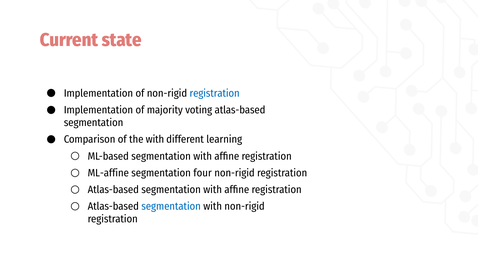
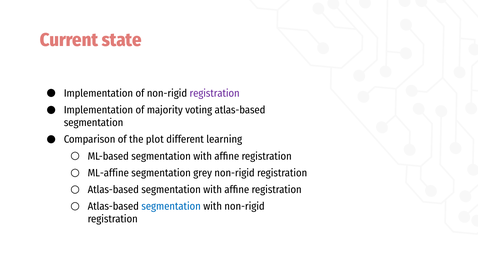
registration at (215, 93) colour: blue -> purple
the with: with -> plot
four: four -> grey
